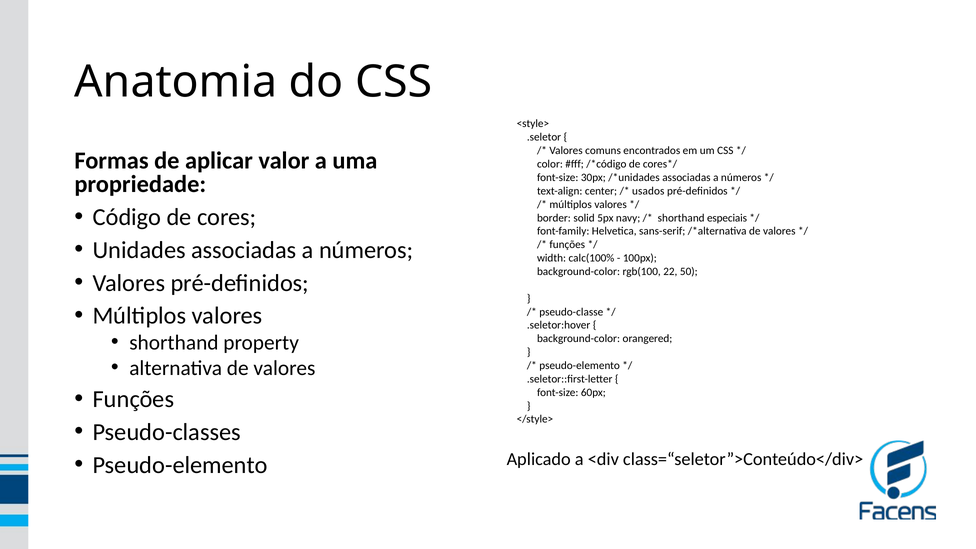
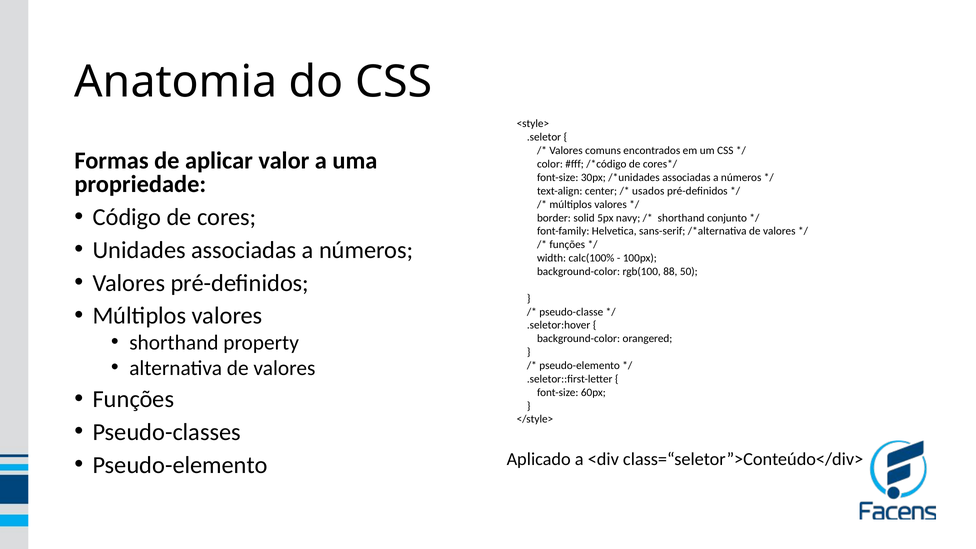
especiais: especiais -> conjunto
22: 22 -> 88
